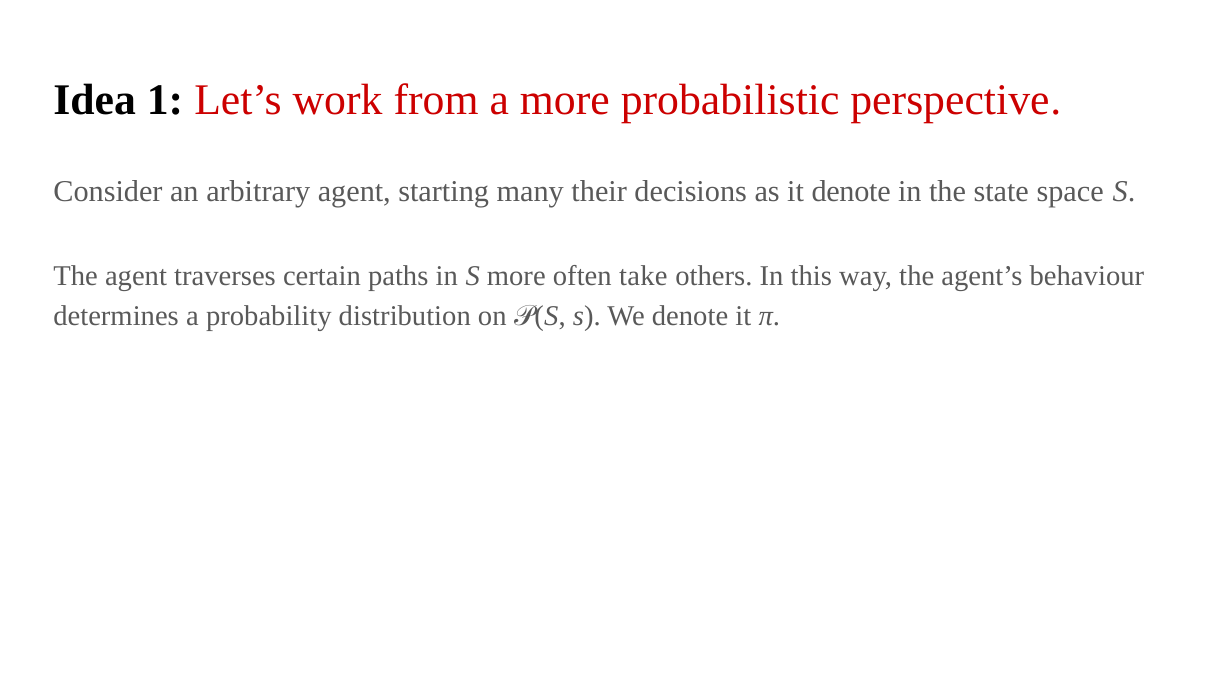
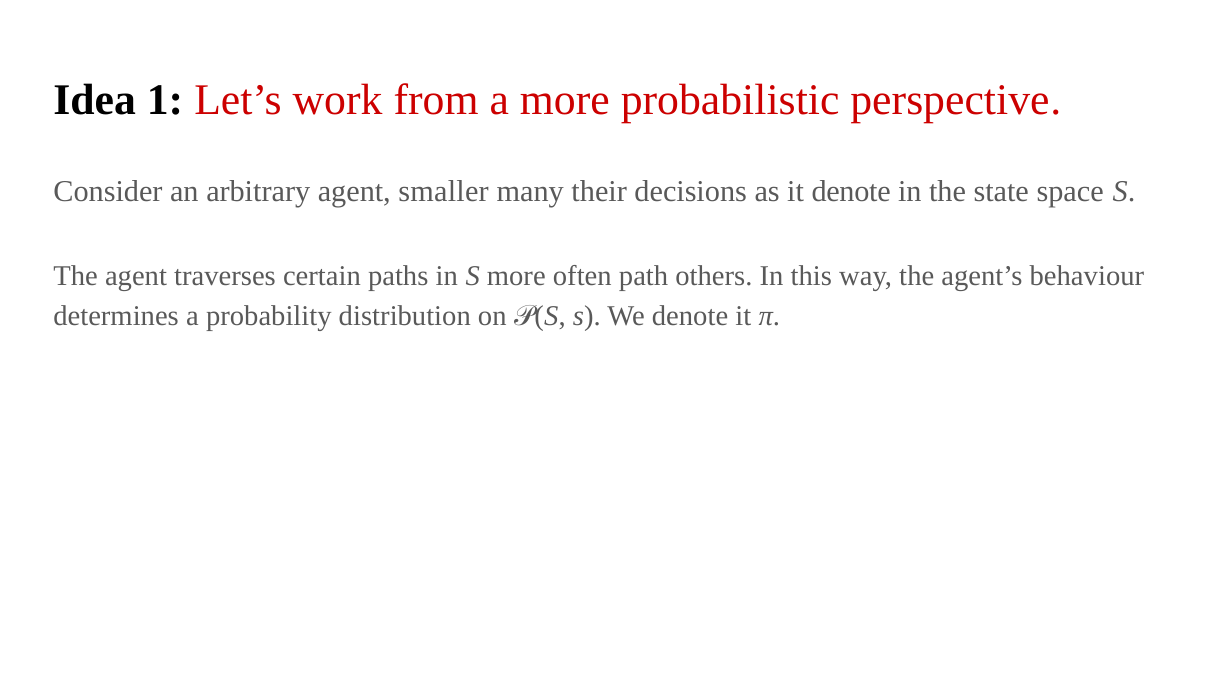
starting: starting -> smaller
take: take -> path
